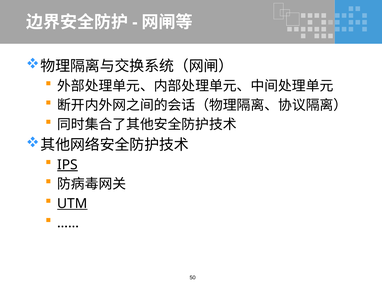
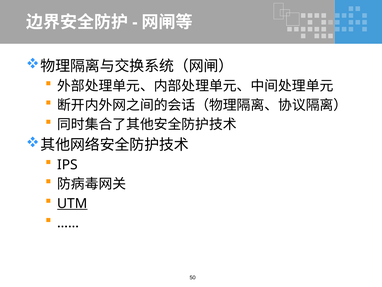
IPS underline: present -> none
